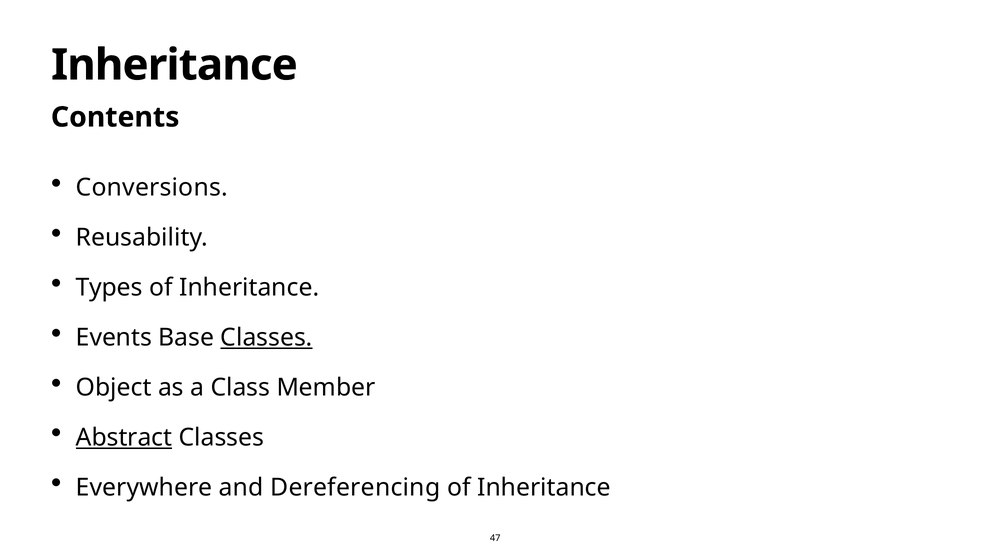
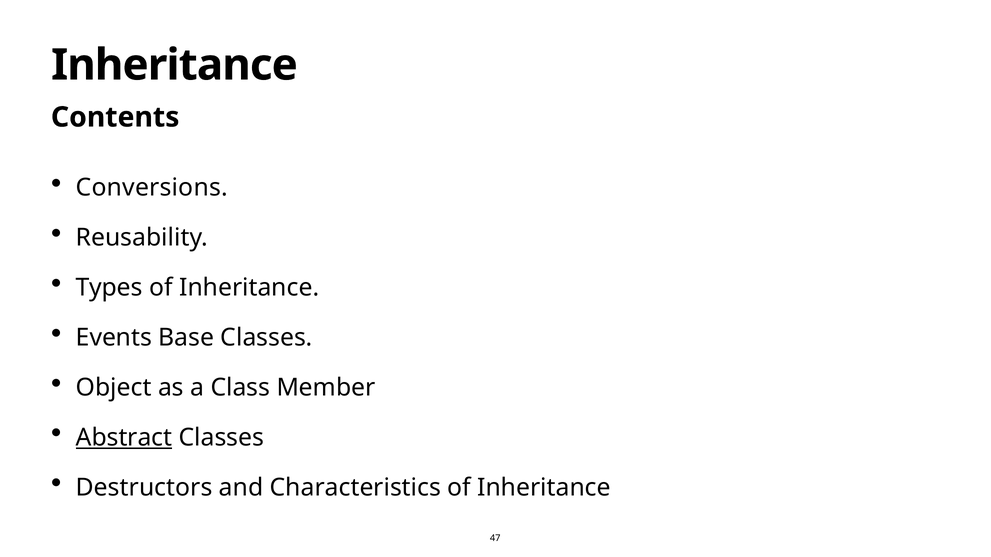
Classes at (267, 338) underline: present -> none
Everywhere: Everywhere -> Destructors
Dereferencing: Dereferencing -> Characteristics
